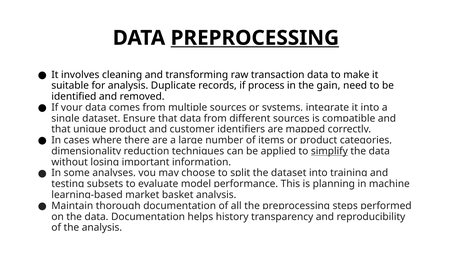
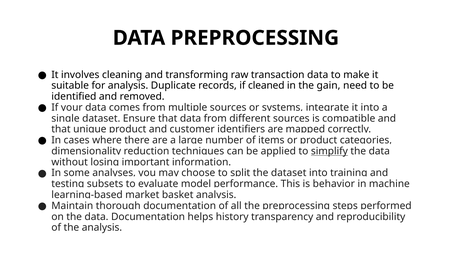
PREPROCESSING at (255, 38) underline: present -> none
process: process -> cleaned
planning: planning -> behavior
